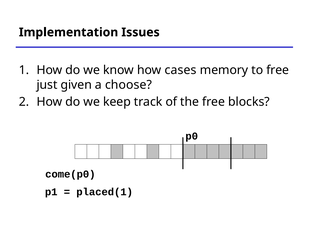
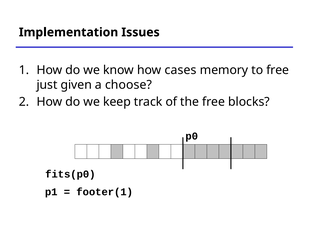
come(p0: come(p0 -> fits(p0
placed(1: placed(1 -> footer(1
